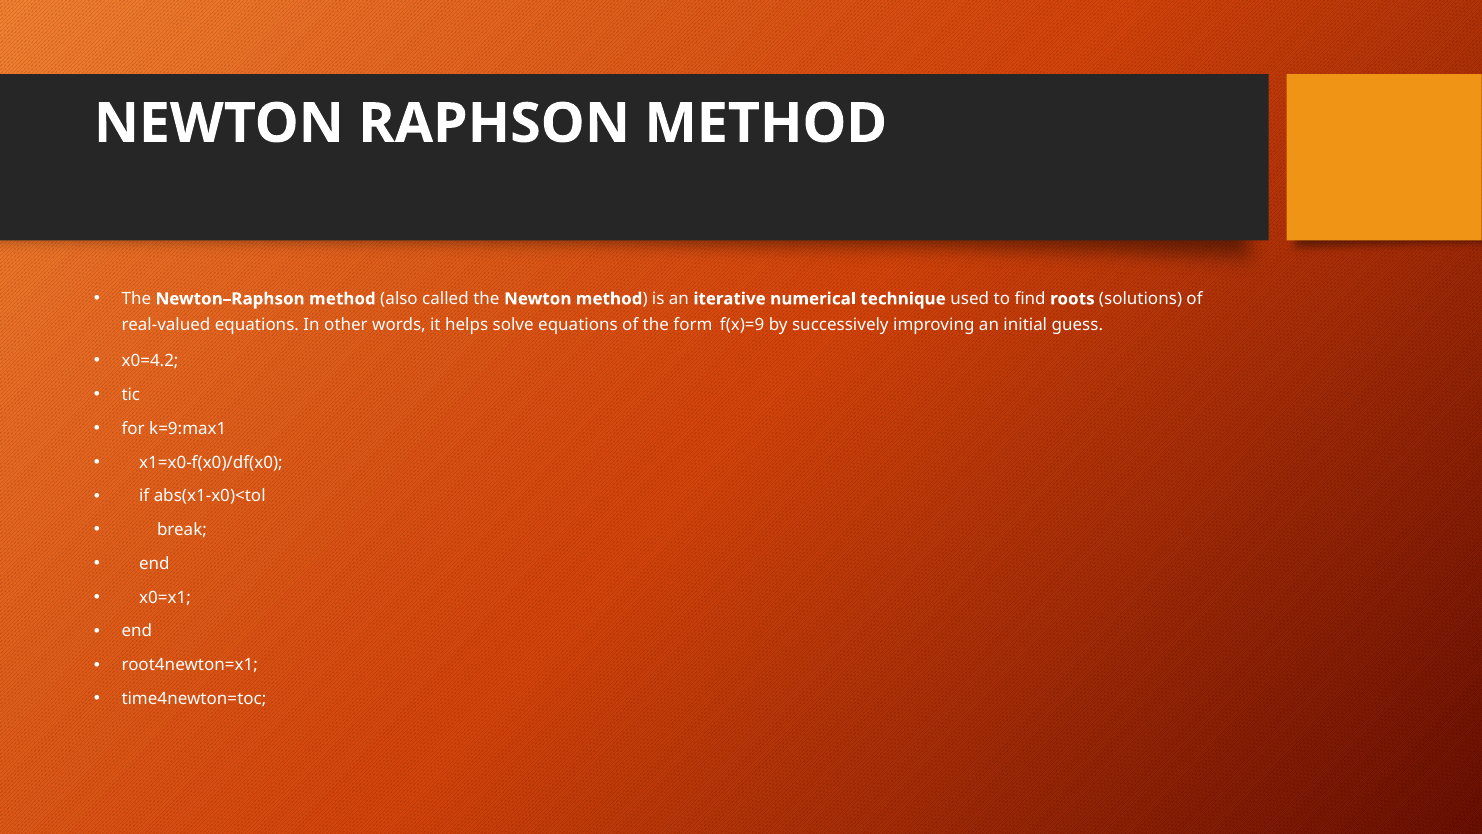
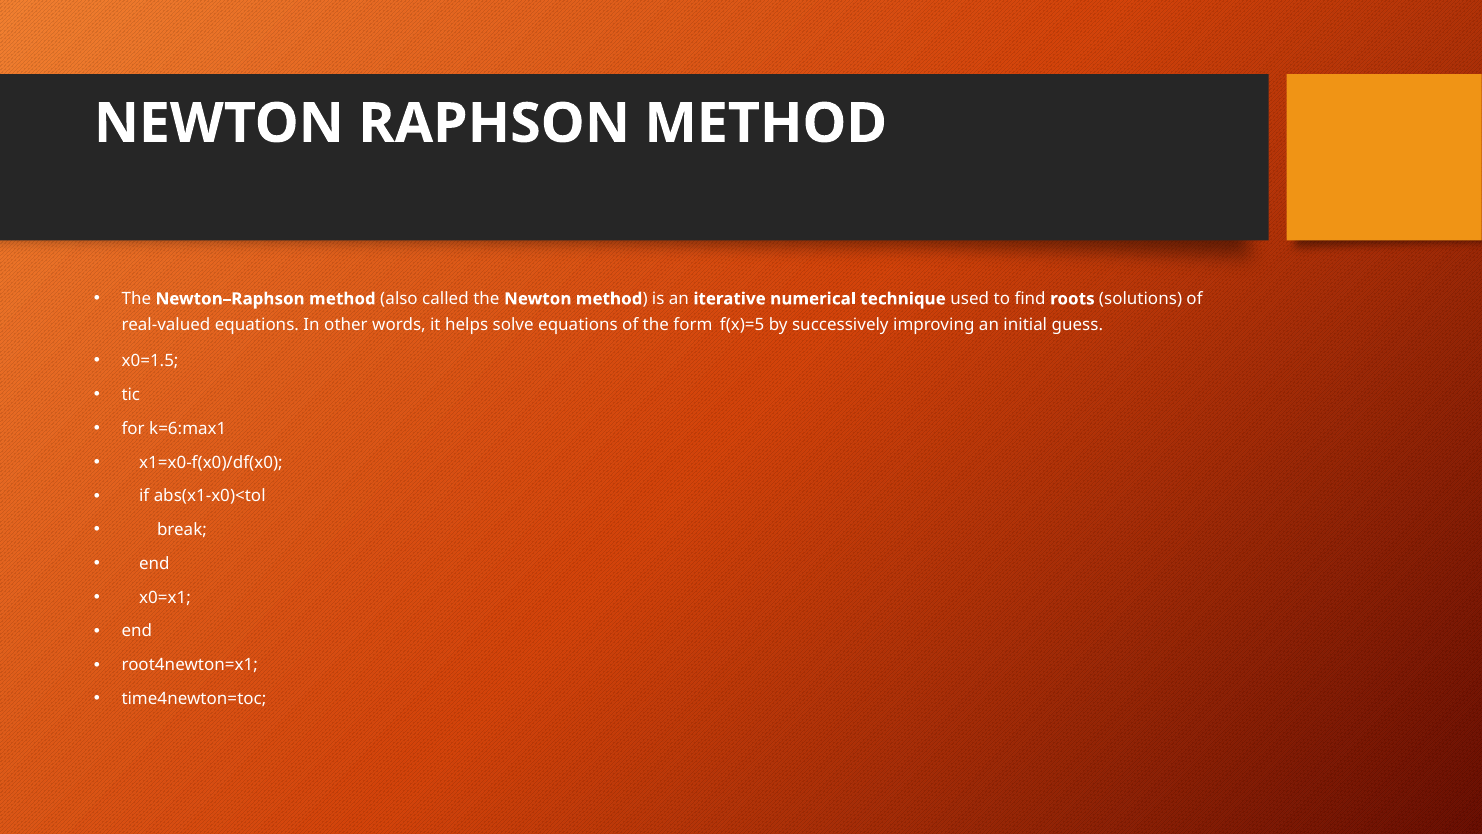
f(x)=9: f(x)=9 -> f(x)=5
x0=4.2: x0=4.2 -> x0=1.5
k=9:max1: k=9:max1 -> k=6:max1
